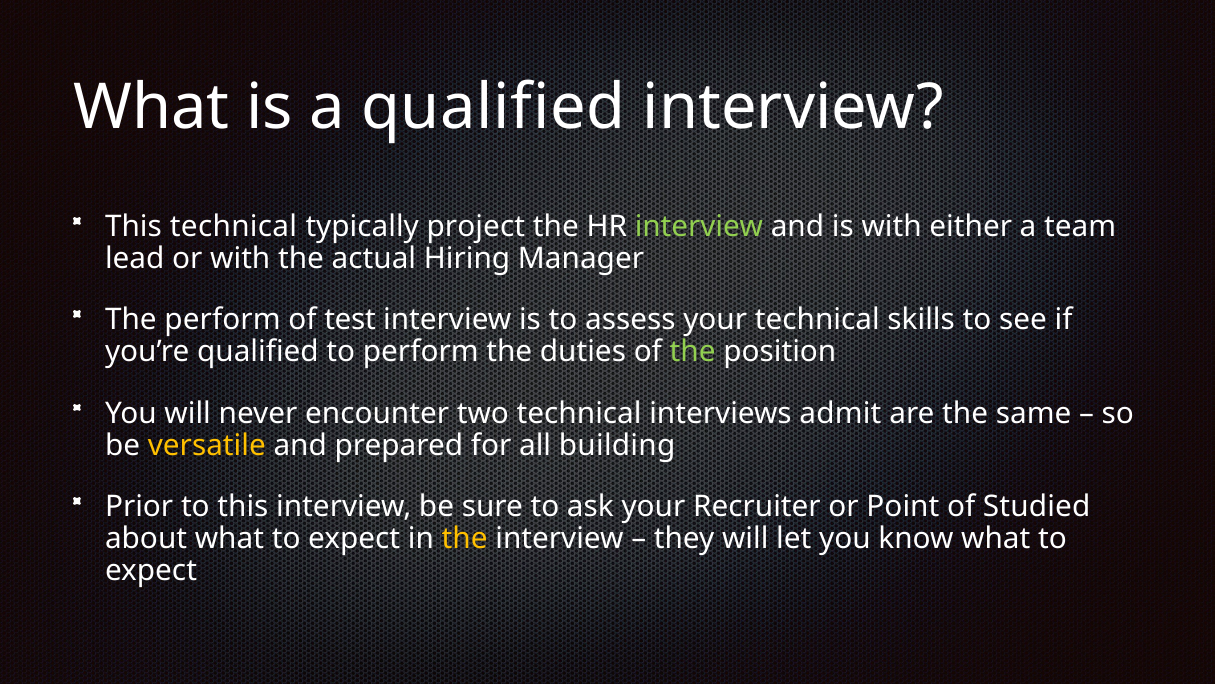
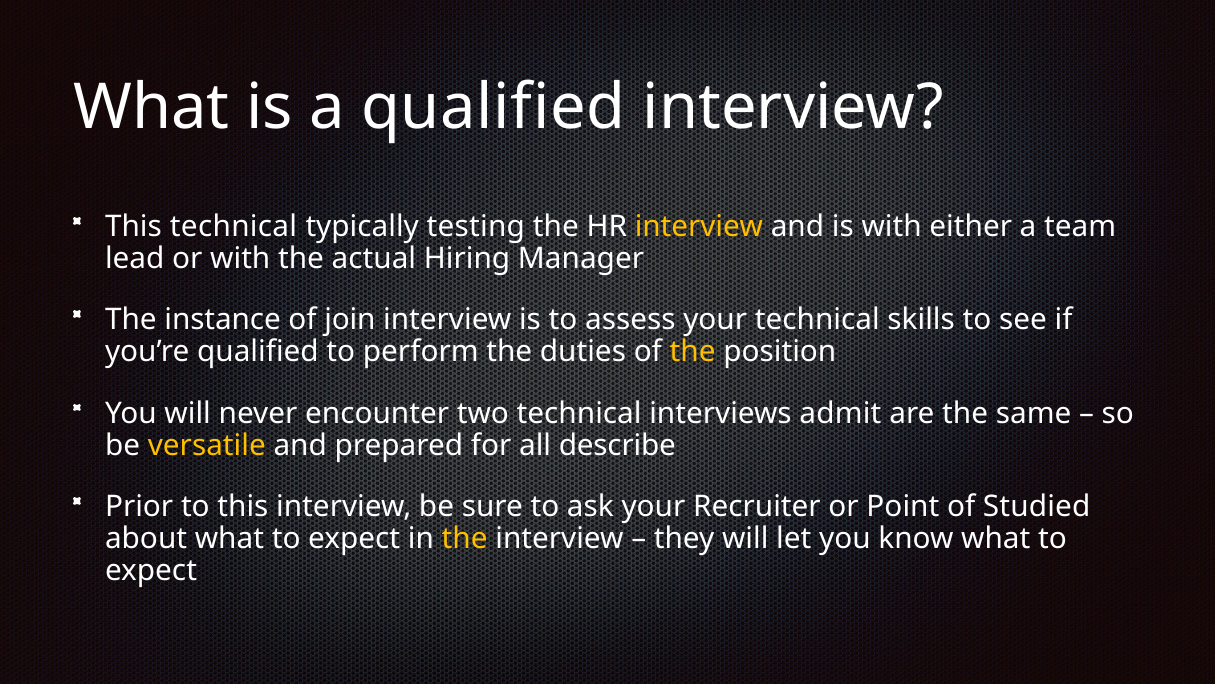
project: project -> testing
interview at (699, 226) colour: light green -> yellow
The perform: perform -> instance
test: test -> join
the at (693, 352) colour: light green -> yellow
building: building -> describe
